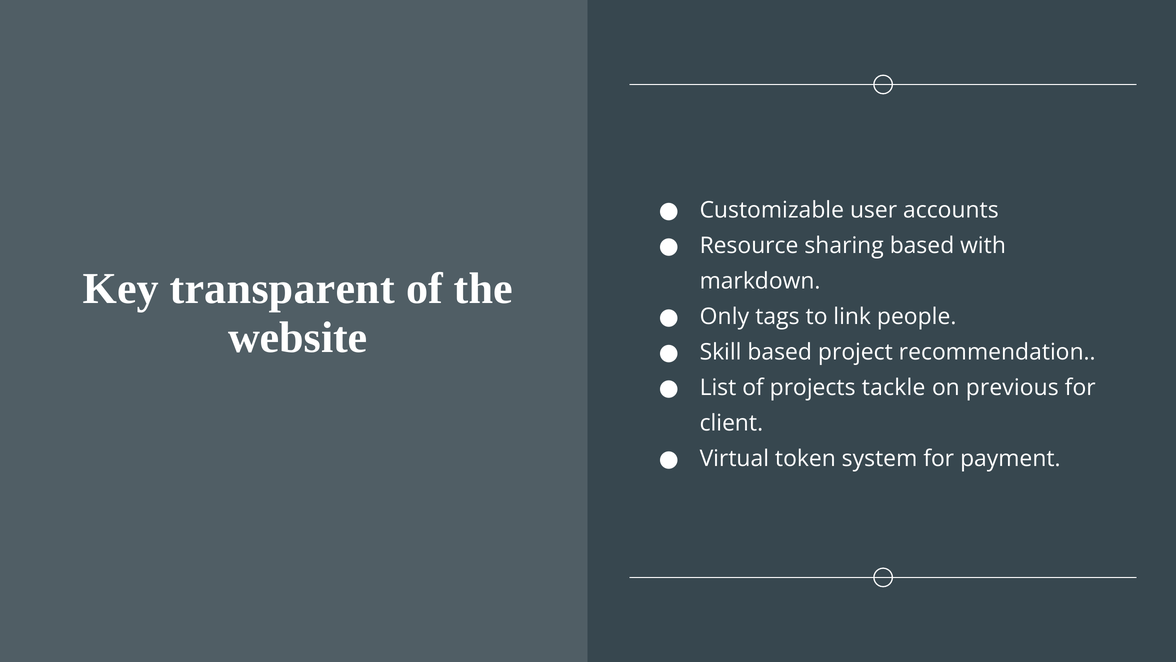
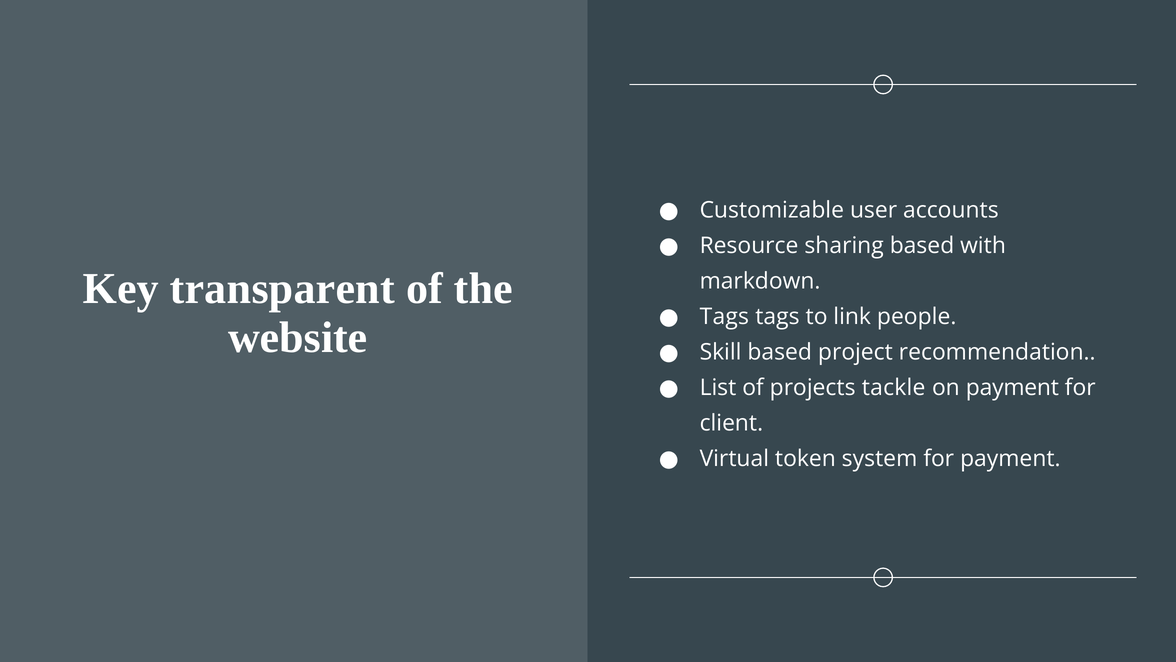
Only at (724, 317): Only -> Tags
on previous: previous -> payment
